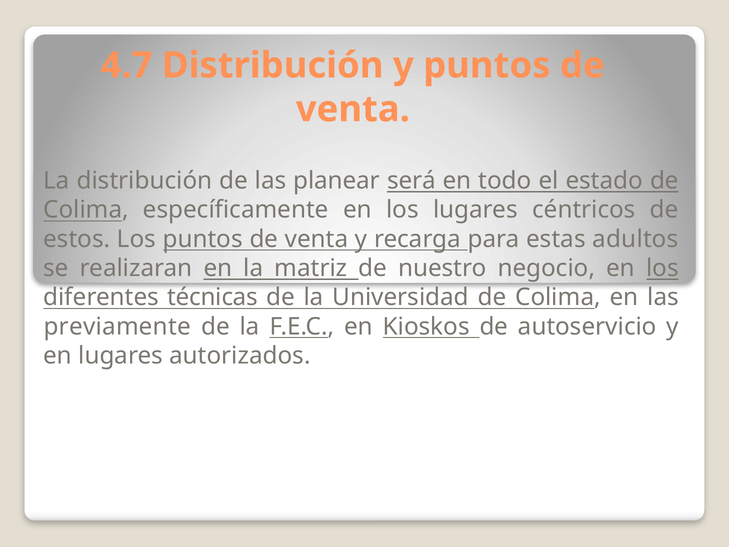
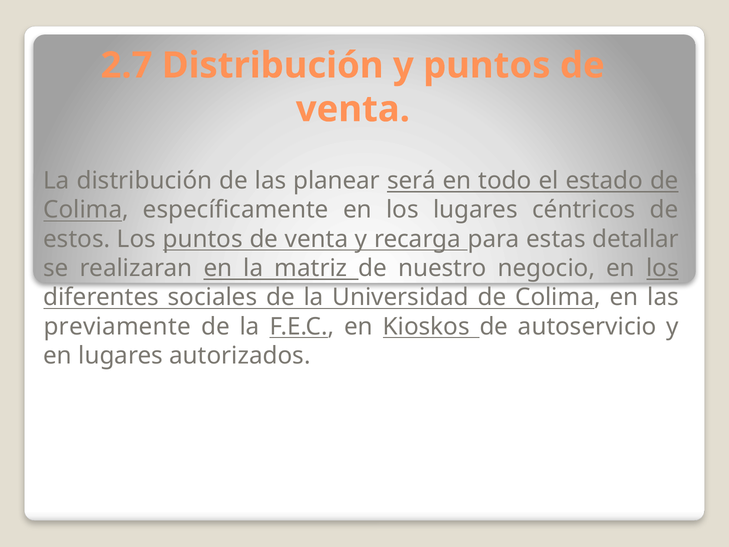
4.7: 4.7 -> 2.7
adultos: adultos -> detallar
técnicas: técnicas -> sociales
